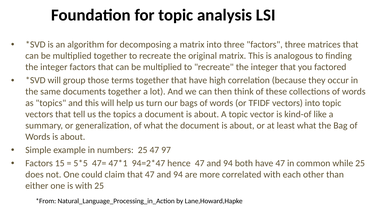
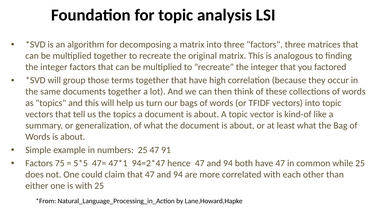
97: 97 -> 91
15: 15 -> 75
